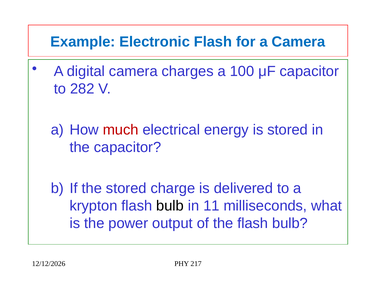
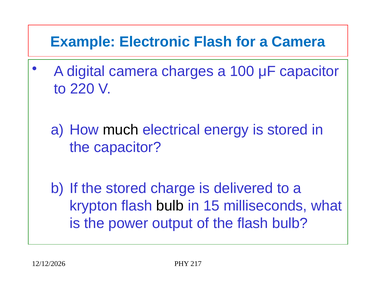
282: 282 -> 220
much colour: red -> black
11: 11 -> 15
